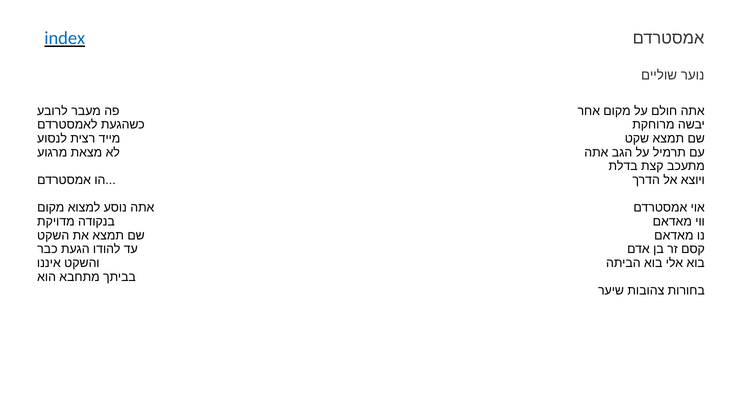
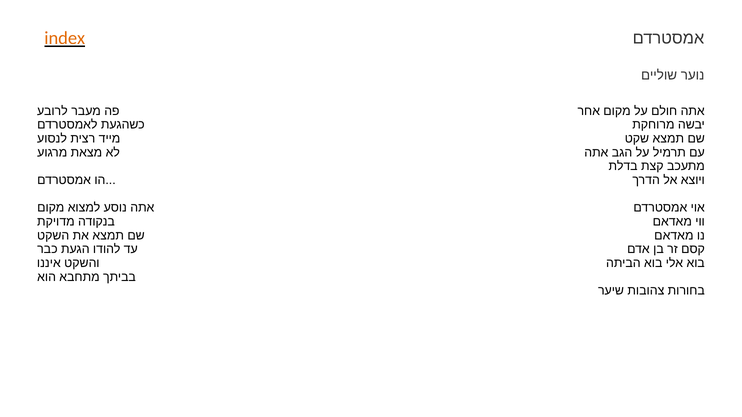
index colour: blue -> orange
